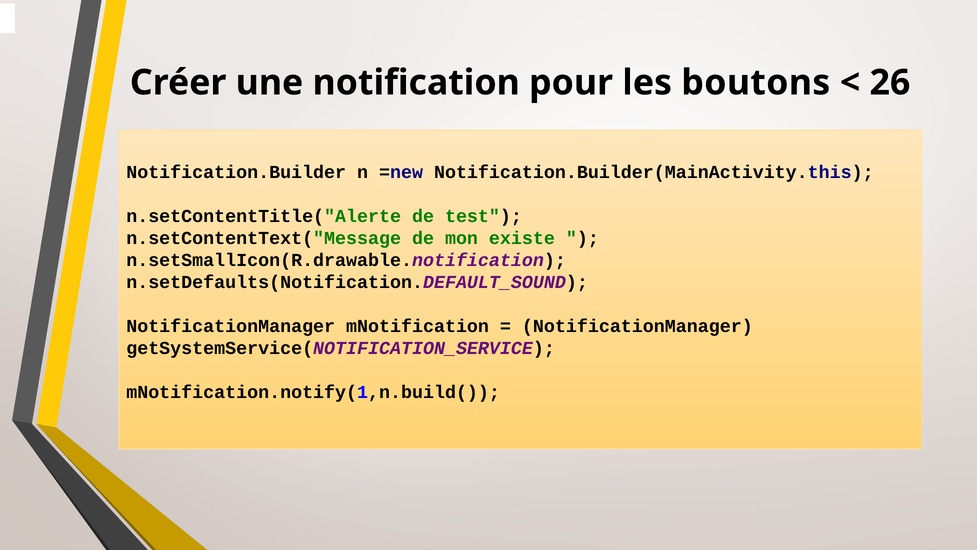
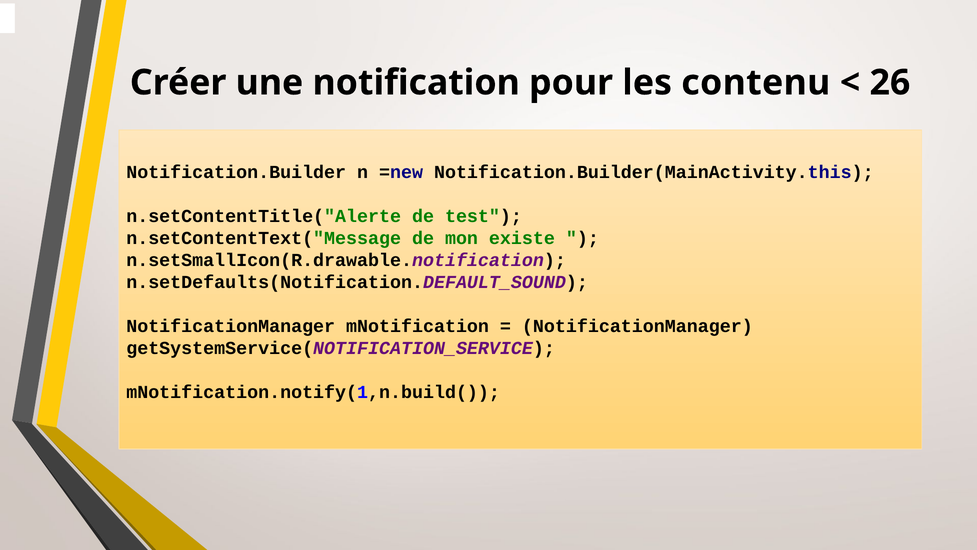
boutons: boutons -> contenu
